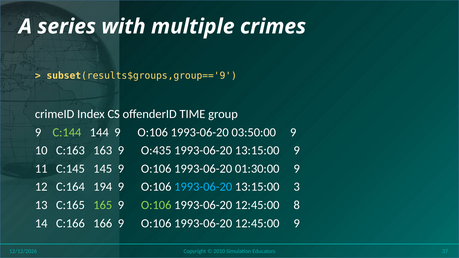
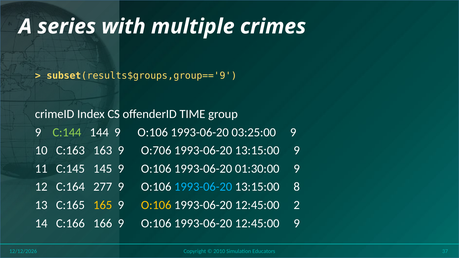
03:50:00: 03:50:00 -> 03:25:00
O:435: O:435 -> O:706
194: 194 -> 277
3: 3 -> 8
165 colour: light green -> yellow
O:106 at (156, 205) colour: light green -> yellow
8: 8 -> 2
